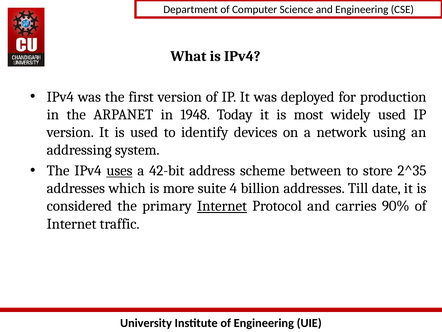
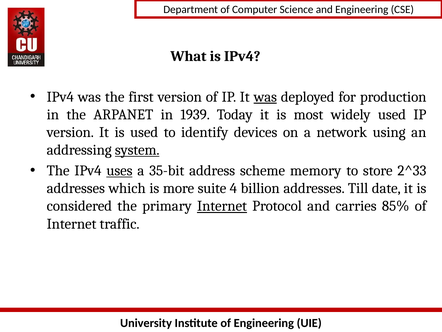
was at (265, 97) underline: none -> present
1948: 1948 -> 1939
system underline: none -> present
42-bit: 42-bit -> 35-bit
between: between -> memory
2^35: 2^35 -> 2^33
90%: 90% -> 85%
